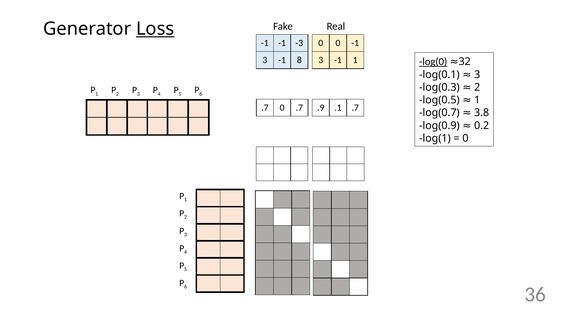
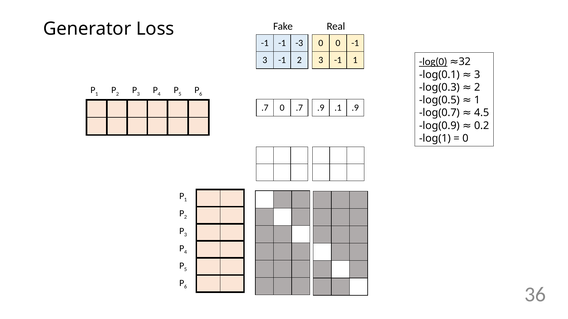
Loss underline: present -> none
-1 8: 8 -> 2
.1 .7: .7 -> .9
3.8: 3.8 -> 4.5
